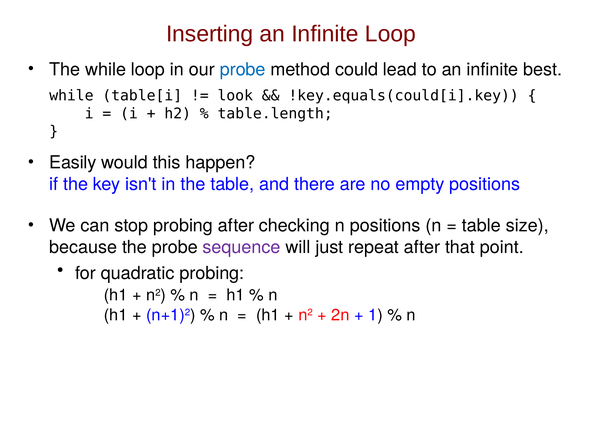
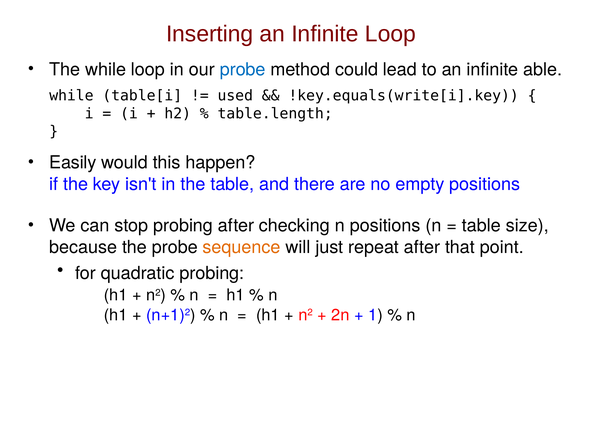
best: best -> able
look: look -> used
!key.equals(could[i].key: !key.equals(could[i].key -> !key.equals(write[i].key
sequence colour: purple -> orange
